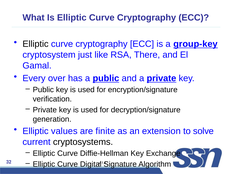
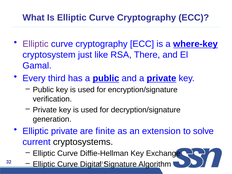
Elliptic at (36, 44) colour: black -> purple
group-key: group-key -> where-key
over: over -> third
Elliptic values: values -> private
